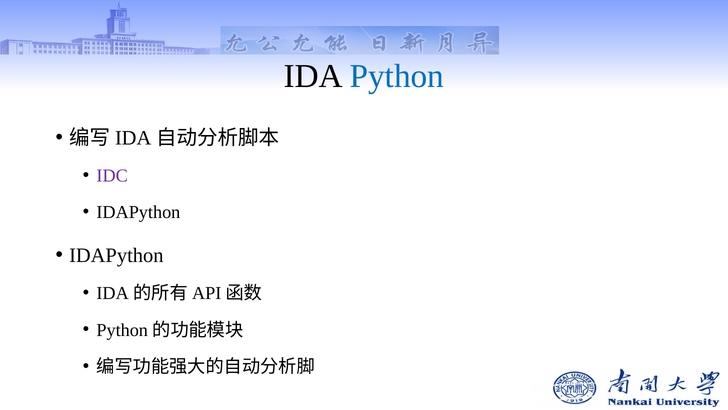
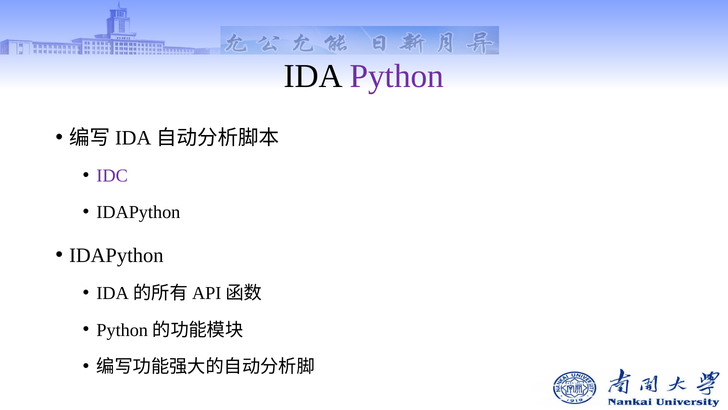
Python colour: blue -> purple
